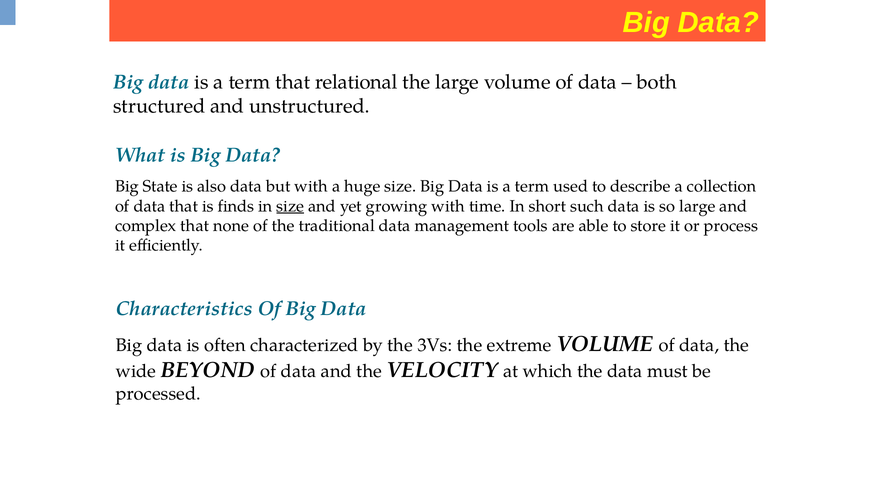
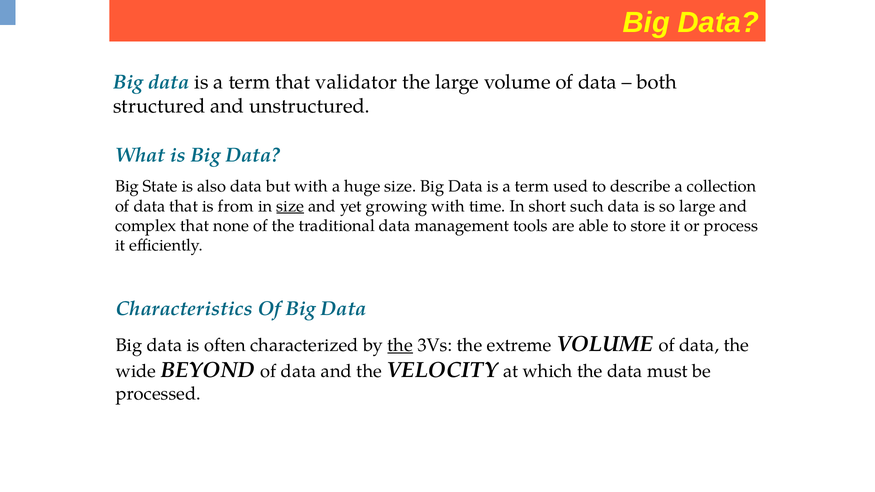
relational: relational -> validator
finds: finds -> from
the at (400, 345) underline: none -> present
